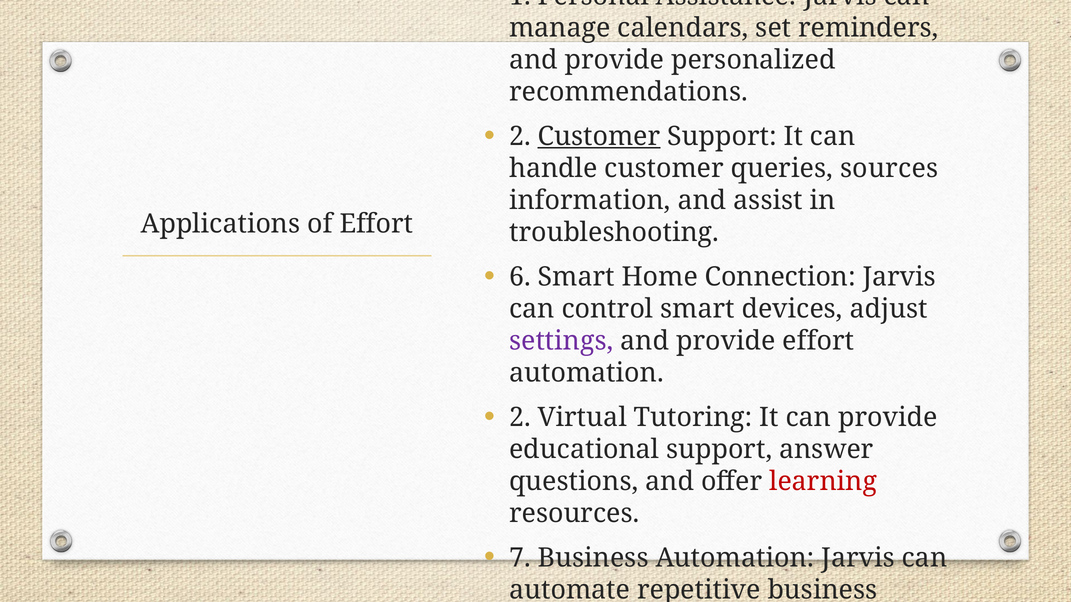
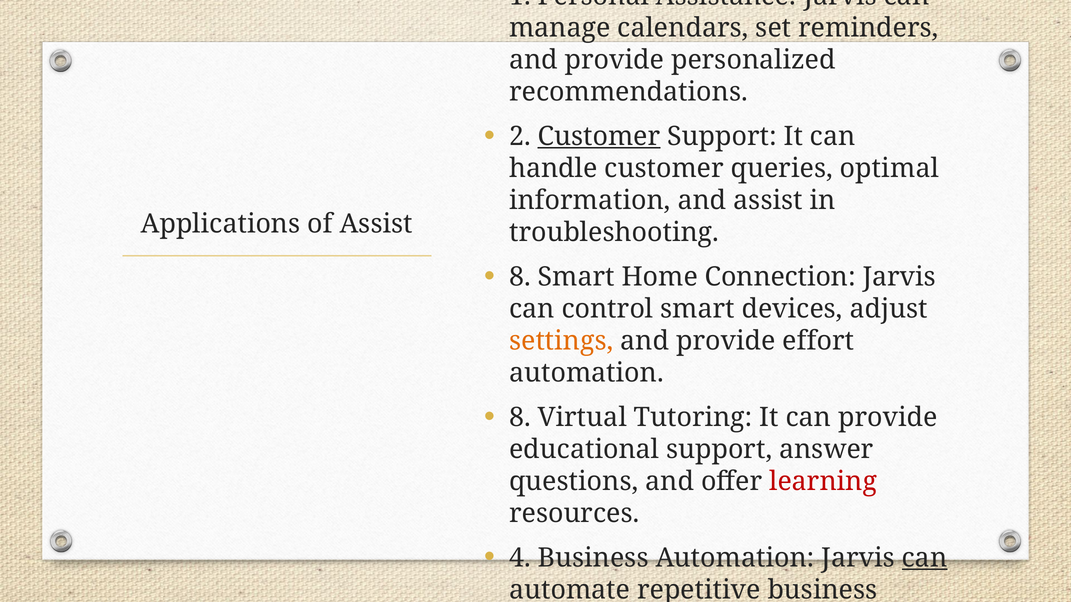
sources: sources -> optimal
of Effort: Effort -> Assist
6 at (520, 277): 6 -> 8
settings colour: purple -> orange
2 at (520, 418): 2 -> 8
7: 7 -> 4
can at (925, 558) underline: none -> present
